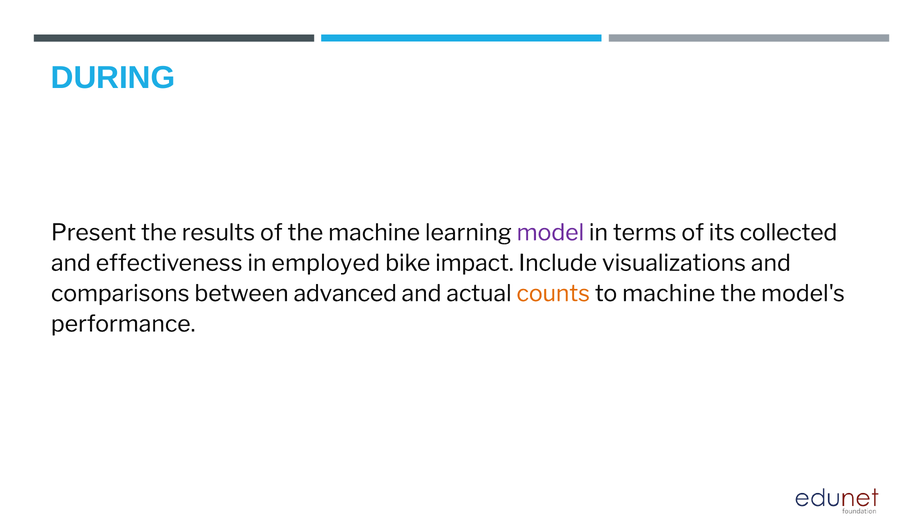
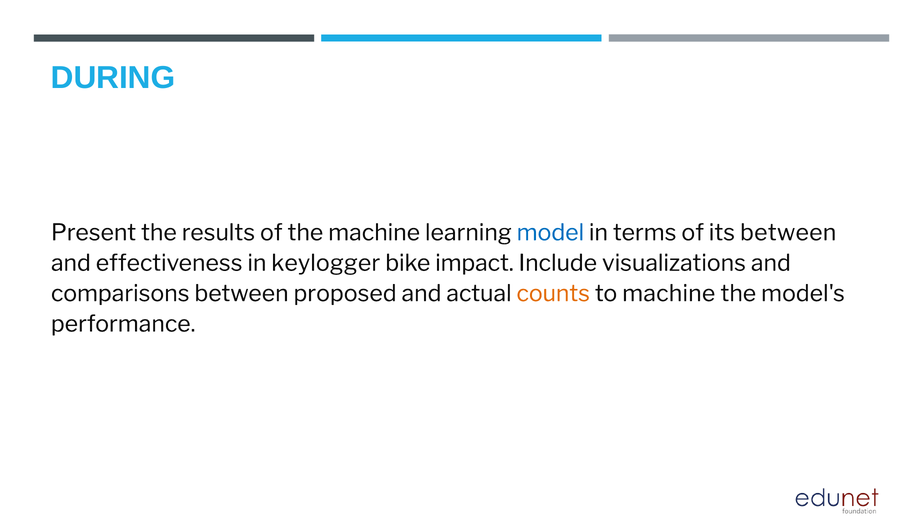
model colour: purple -> blue
its collected: collected -> between
employed: employed -> keylogger
advanced: advanced -> proposed
